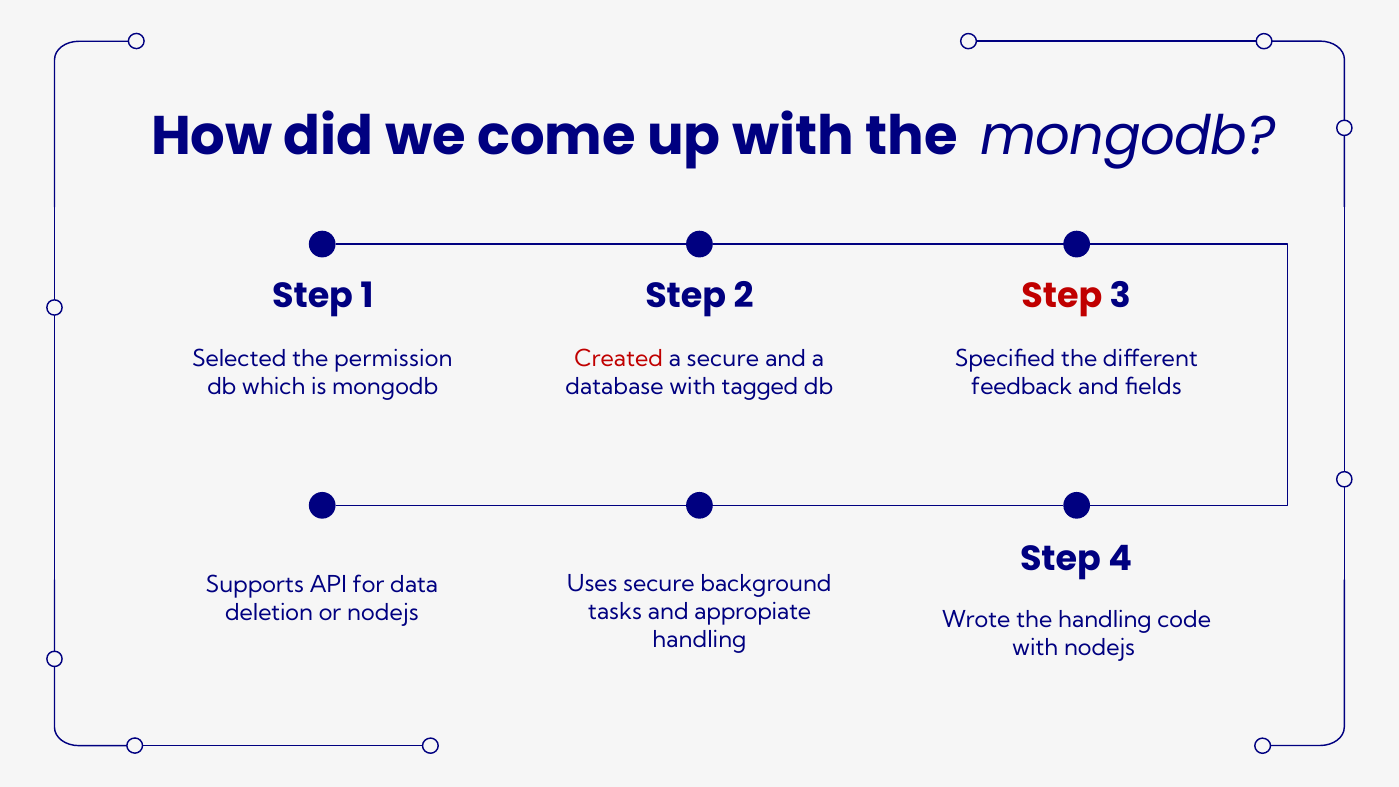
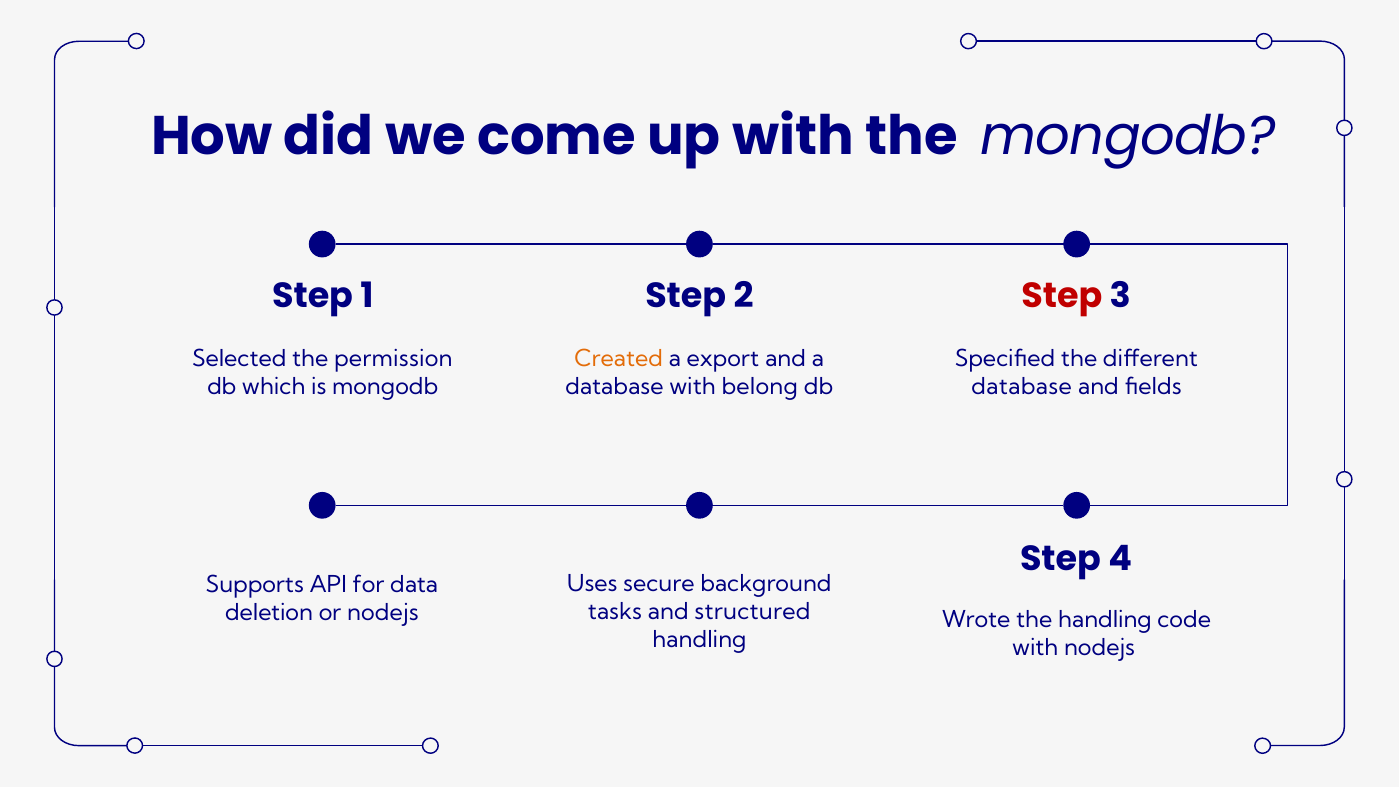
Created colour: red -> orange
a secure: secure -> export
tagged: tagged -> belong
feedback at (1022, 386): feedback -> database
appropiate: appropiate -> structured
